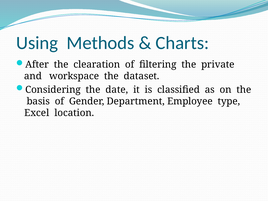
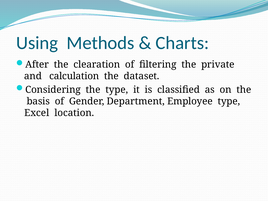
workspace: workspace -> calculation
the date: date -> type
